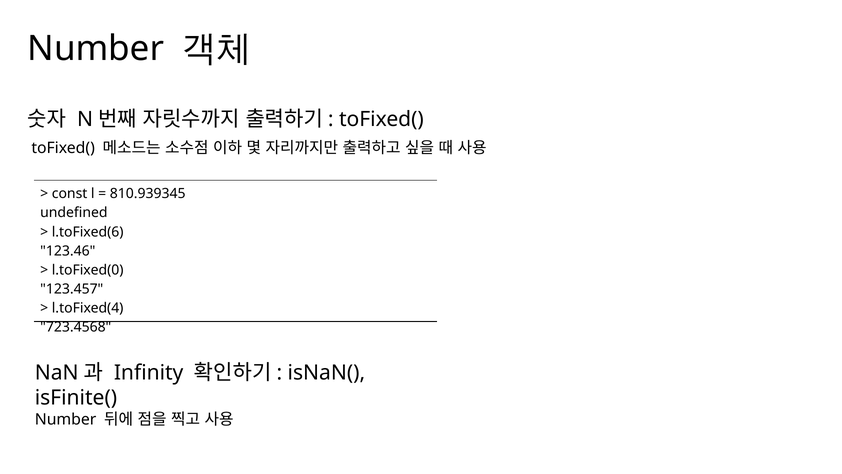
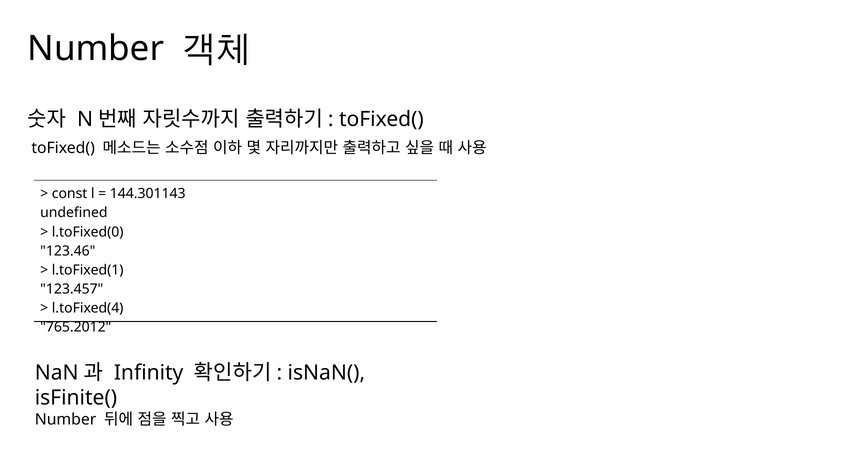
810.939345: 810.939345 -> 144.301143
l.toFixed(6: l.toFixed(6 -> l.toFixed(0
l.toFixed(0: l.toFixed(0 -> l.toFixed(1
723.4568: 723.4568 -> 765.2012
